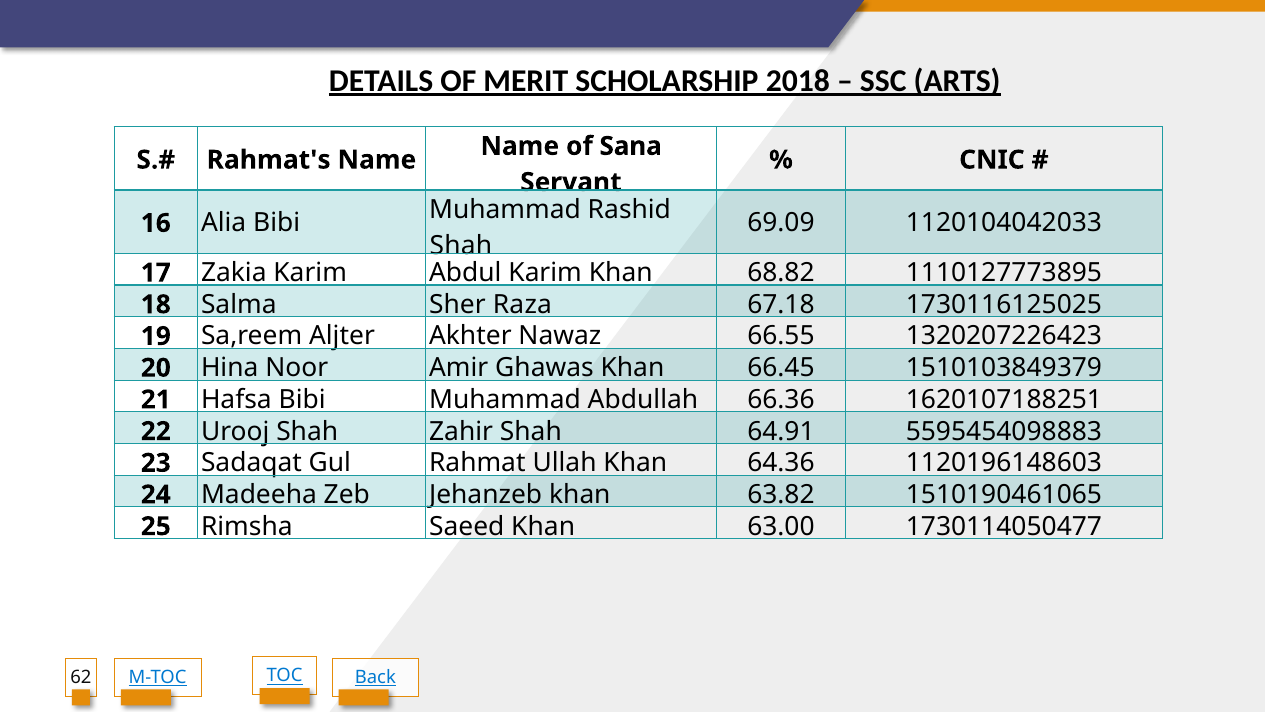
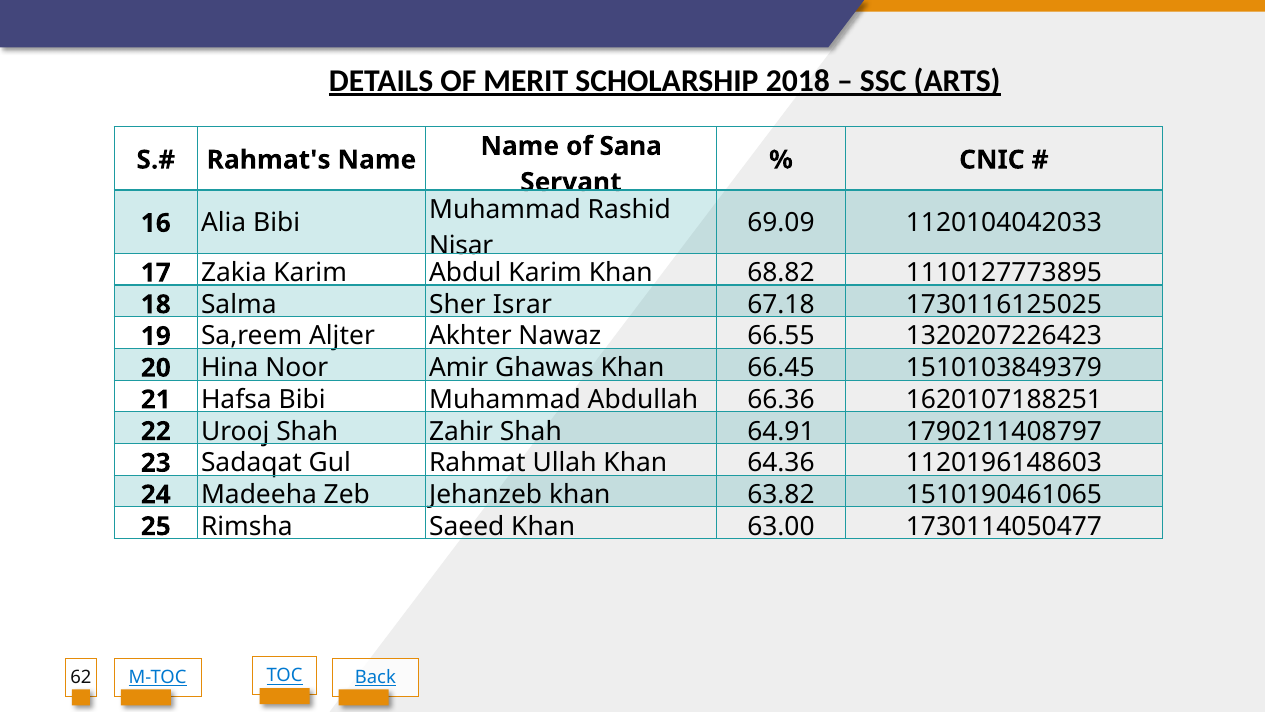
Shah at (461, 245): Shah -> Nisar
Raza: Raza -> Israr
5595454098883: 5595454098883 -> 1790211408797
